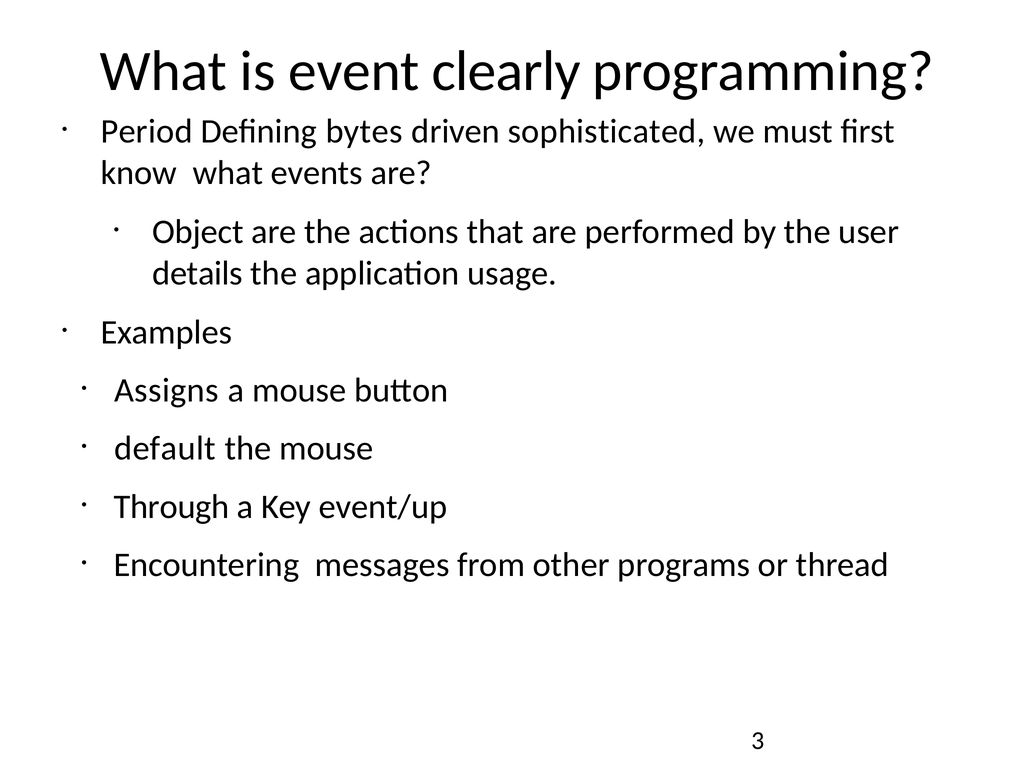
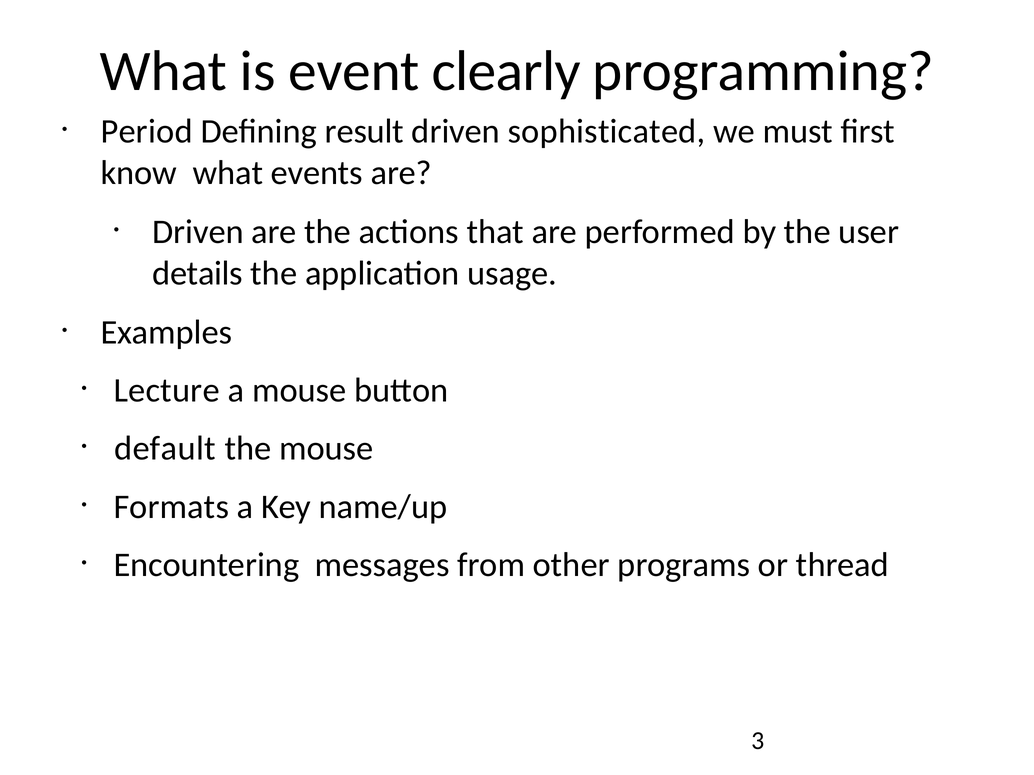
bytes: bytes -> result
Object at (198, 232): Object -> Driven
Assigns: Assigns -> Lecture
Through: Through -> Formats
event/up: event/up -> name/up
